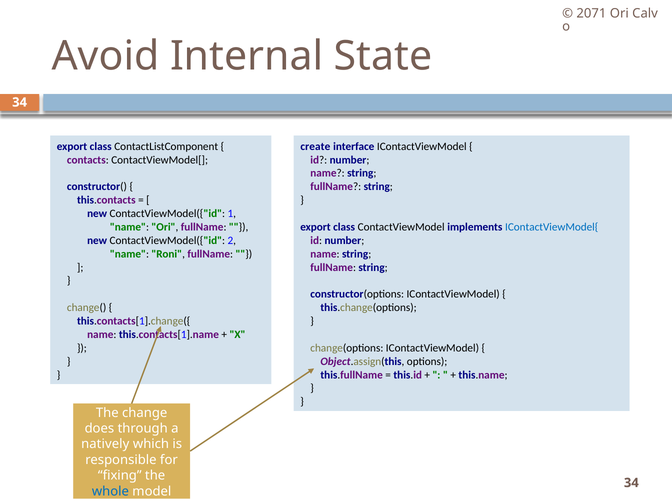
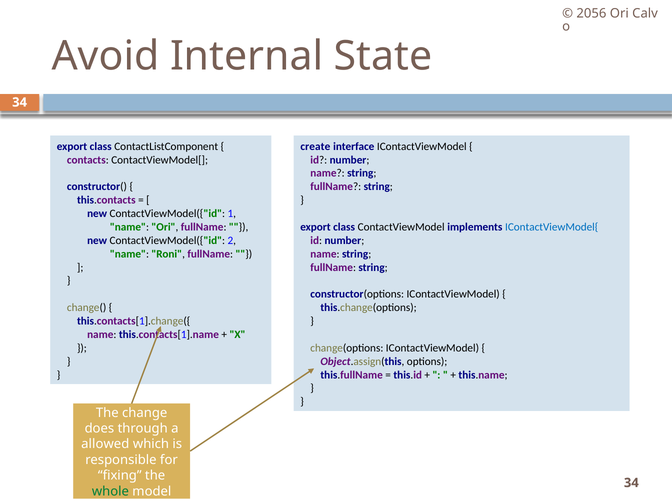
2071: 2071 -> 2056
natively: natively -> allowed
whole colour: blue -> green
